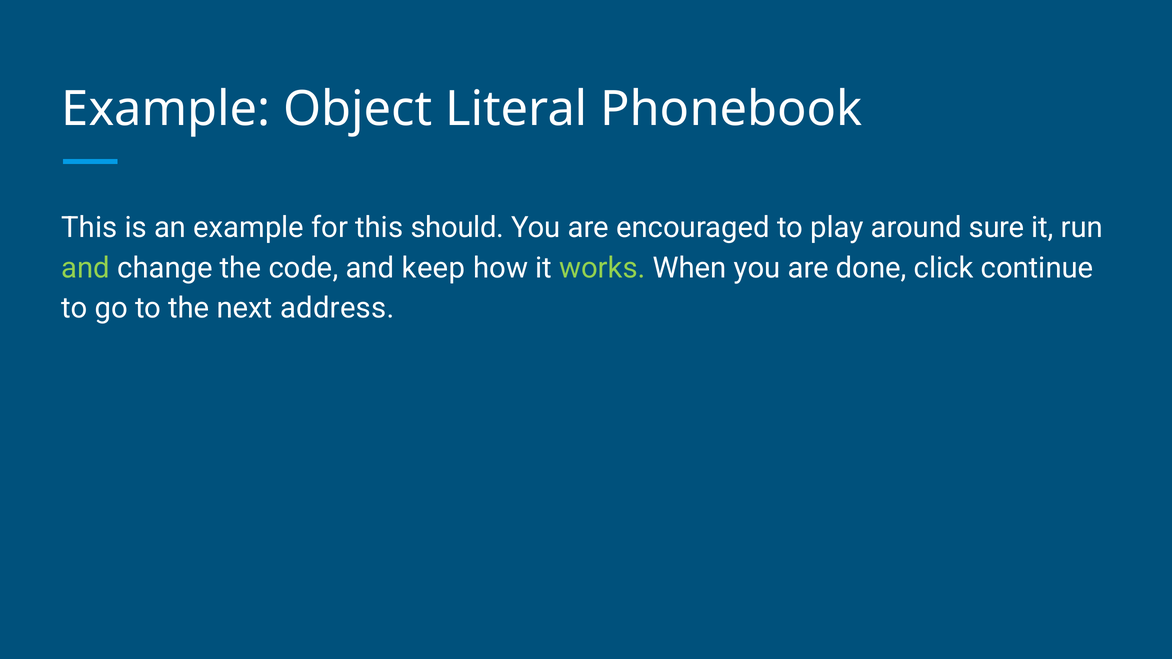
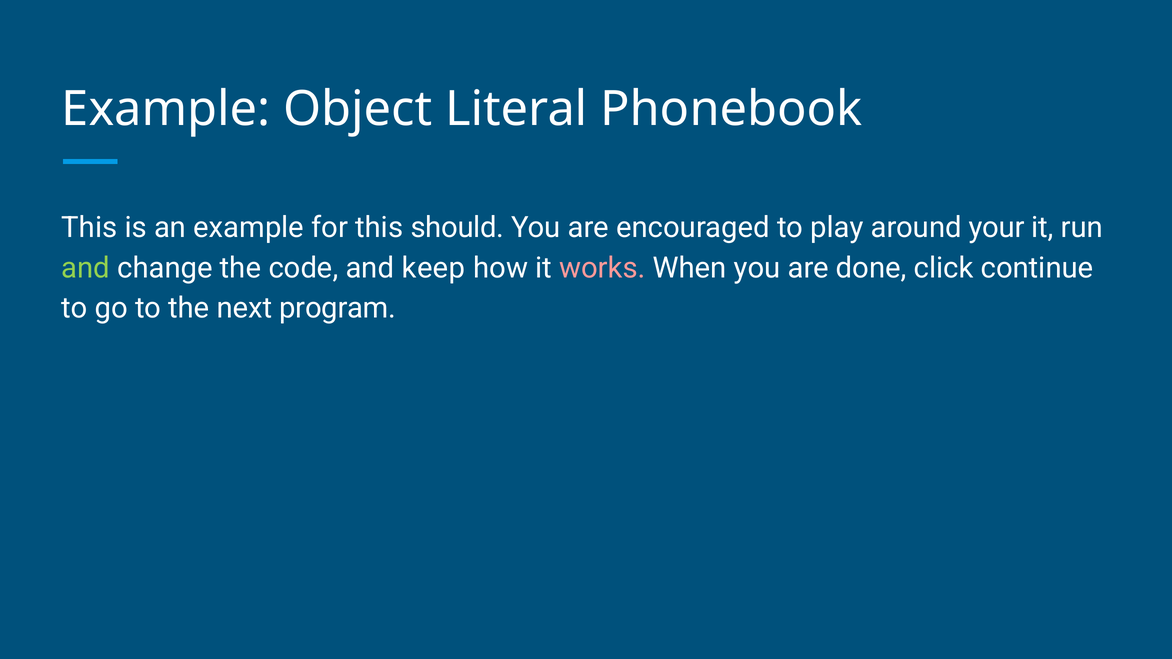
sure: sure -> your
works colour: light green -> pink
address: address -> program
